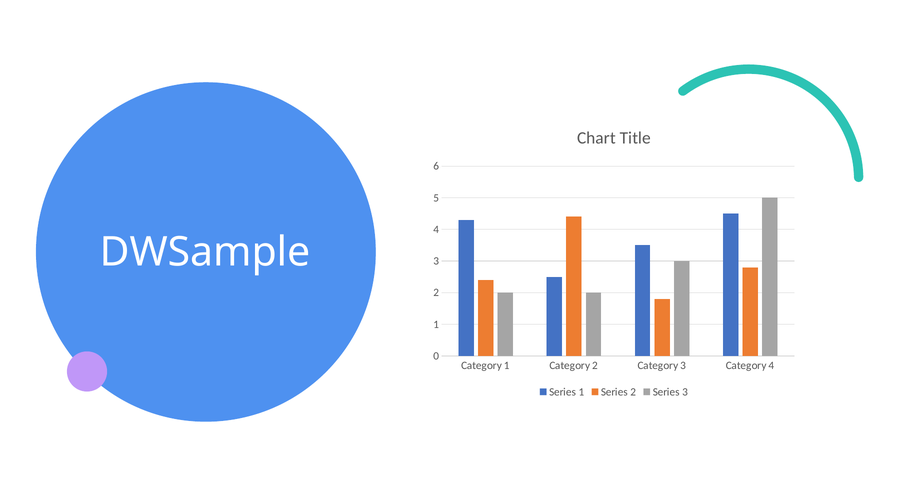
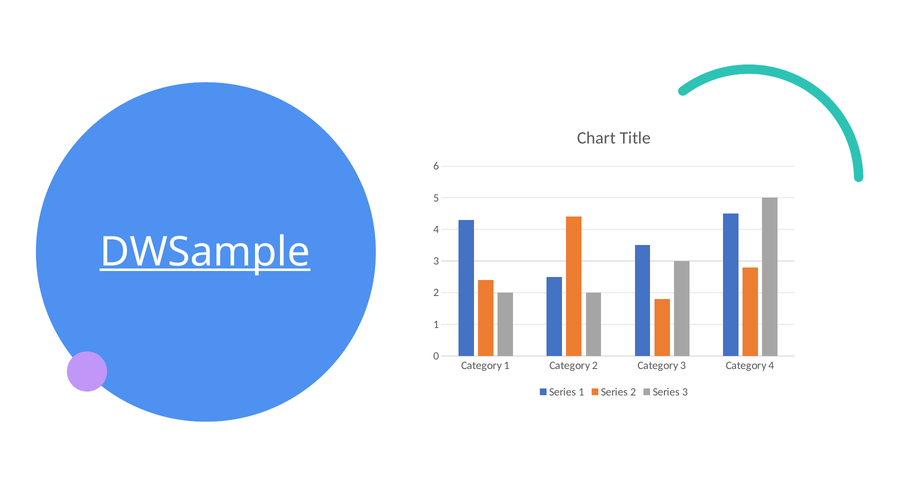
DWSample underline: none -> present
